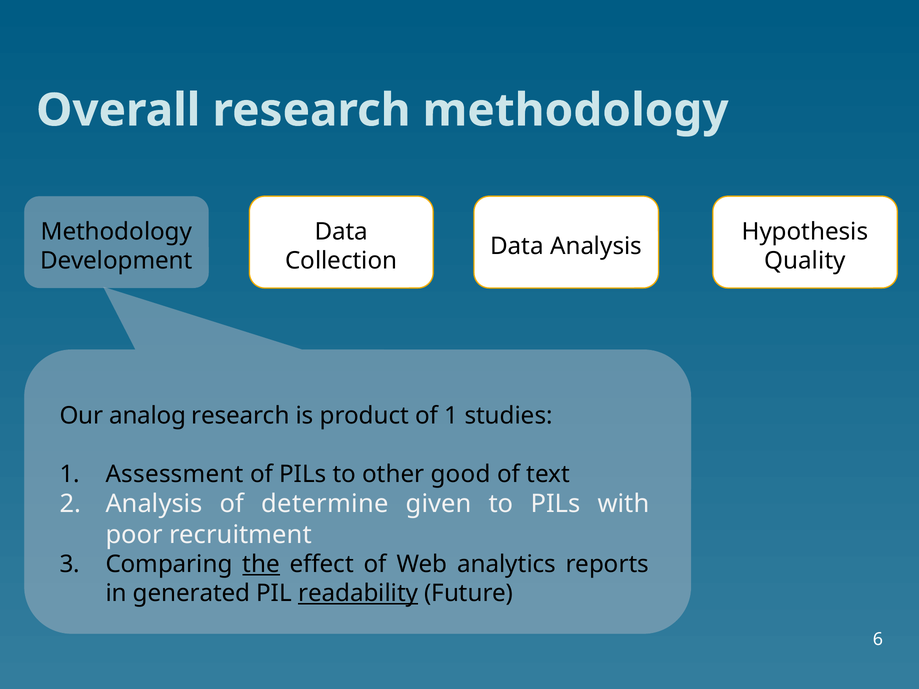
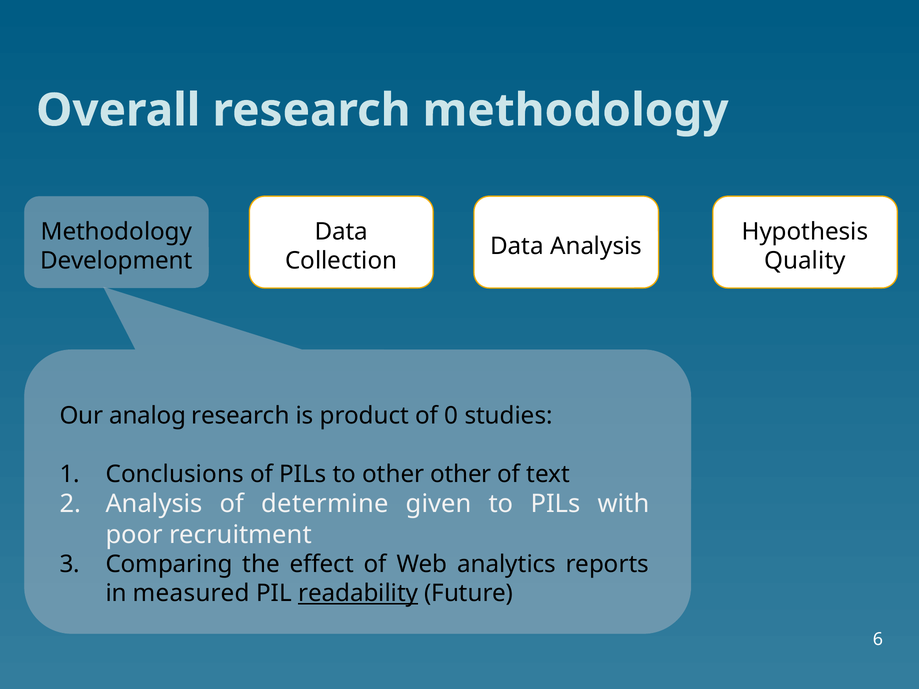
of 1: 1 -> 0
Assessment: Assessment -> Conclusions
other good: good -> other
the underline: present -> none
generated: generated -> measured
